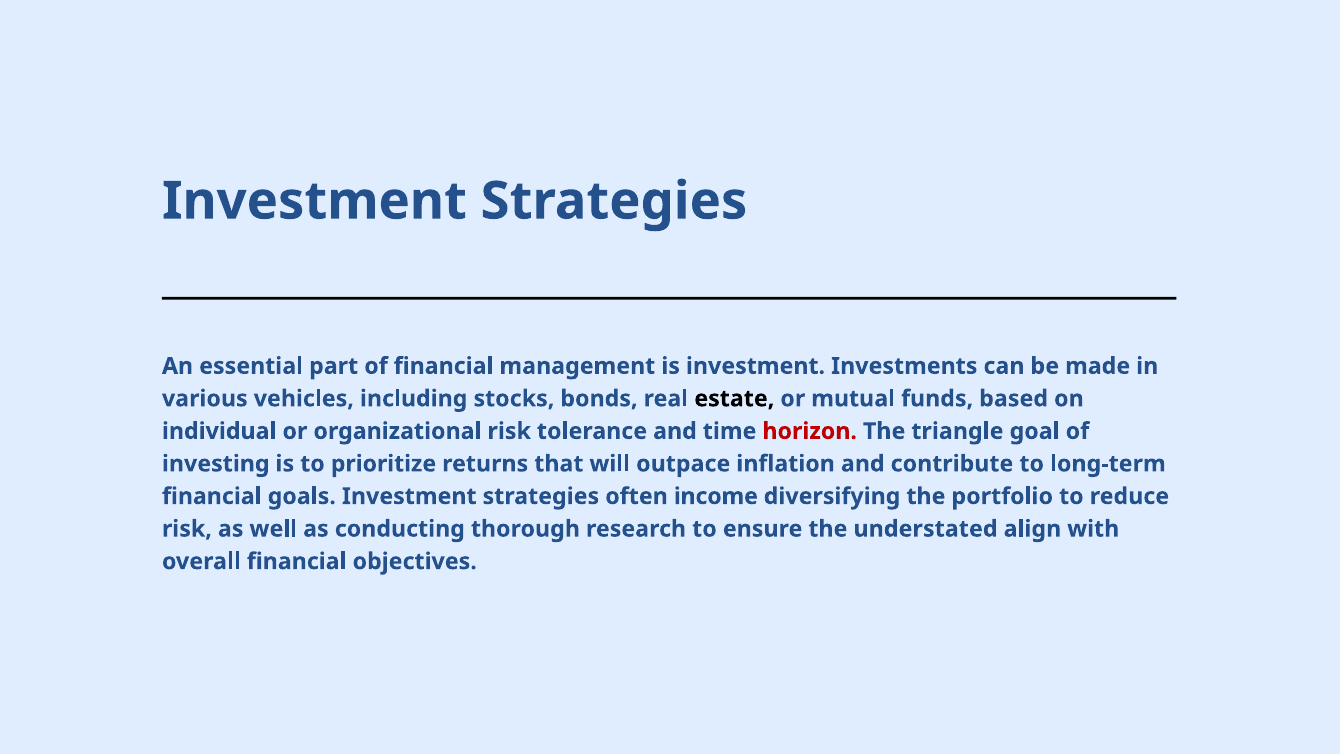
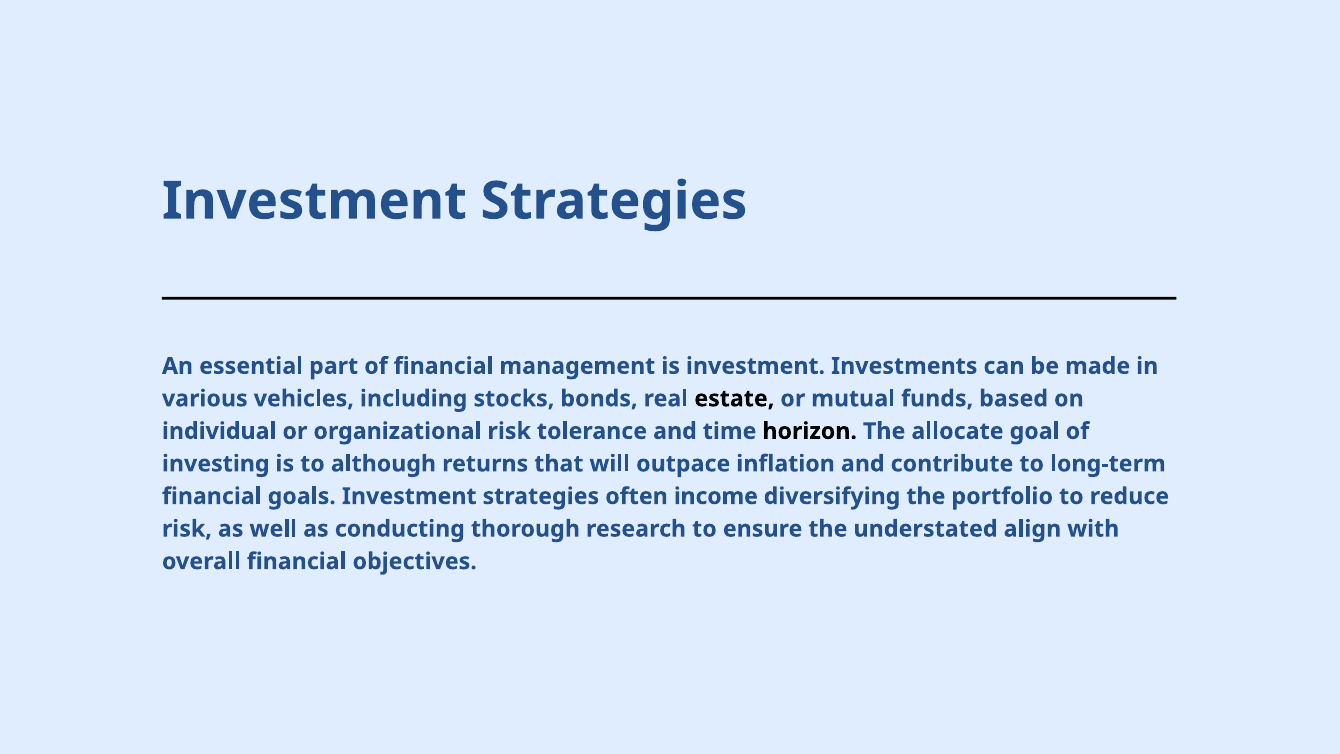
horizon colour: red -> black
triangle: triangle -> allocate
prioritize: prioritize -> although
